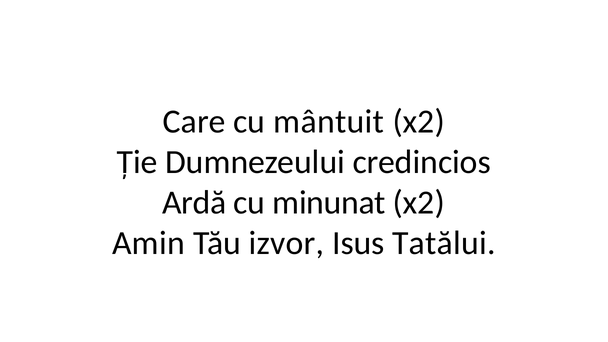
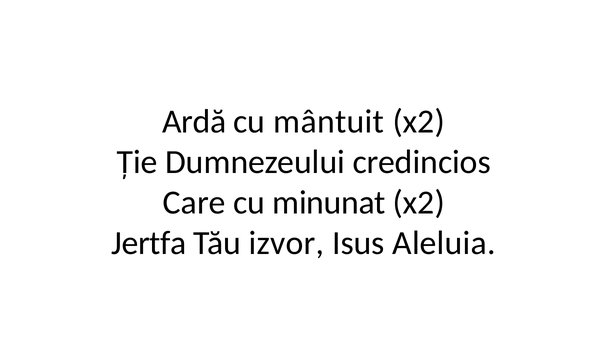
Care: Care -> Ardă
Ardă: Ardă -> Care
Amin: Amin -> Jertfa
Tatălui: Tatălui -> Aleluia
